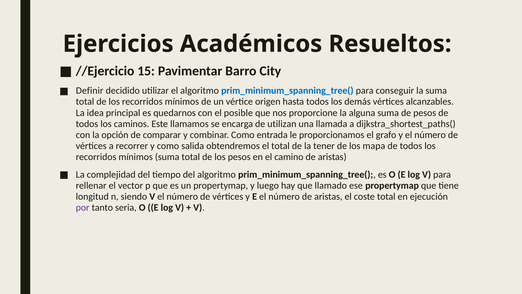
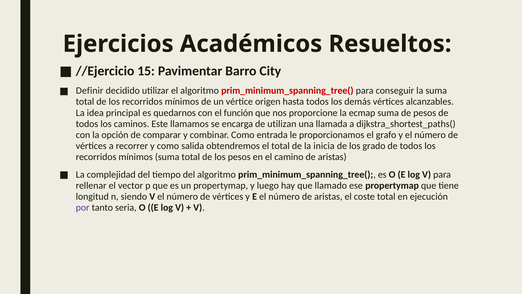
prim_minimum_spanning_tree( at (287, 91) colour: blue -> red
posible: posible -> función
alguna: alguna -> ecmap
tener: tener -> inicia
mapa: mapa -> grado
